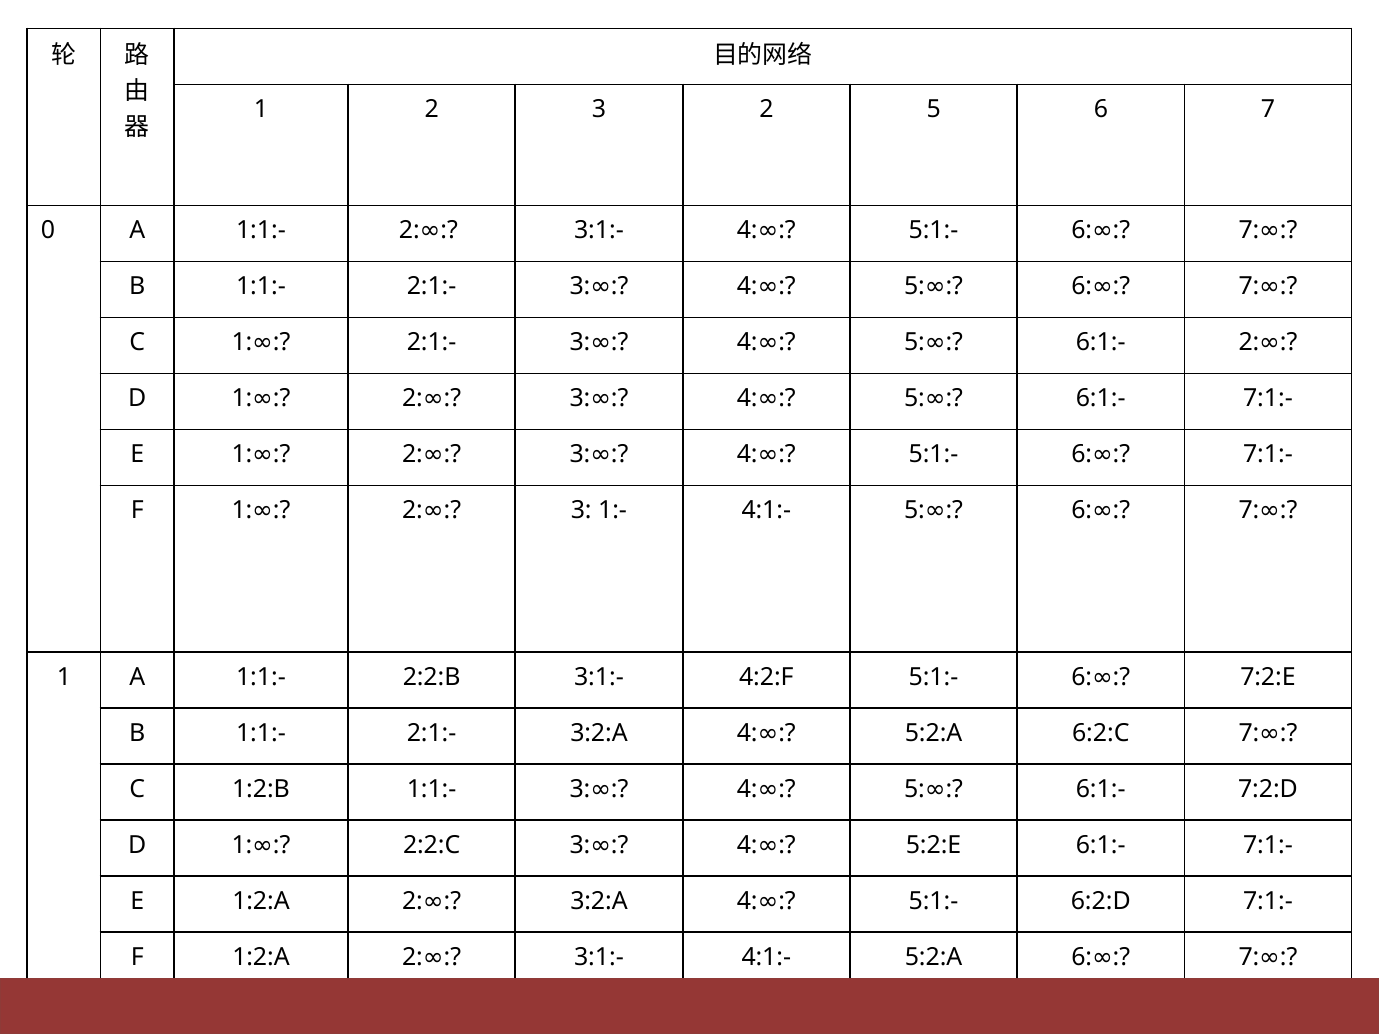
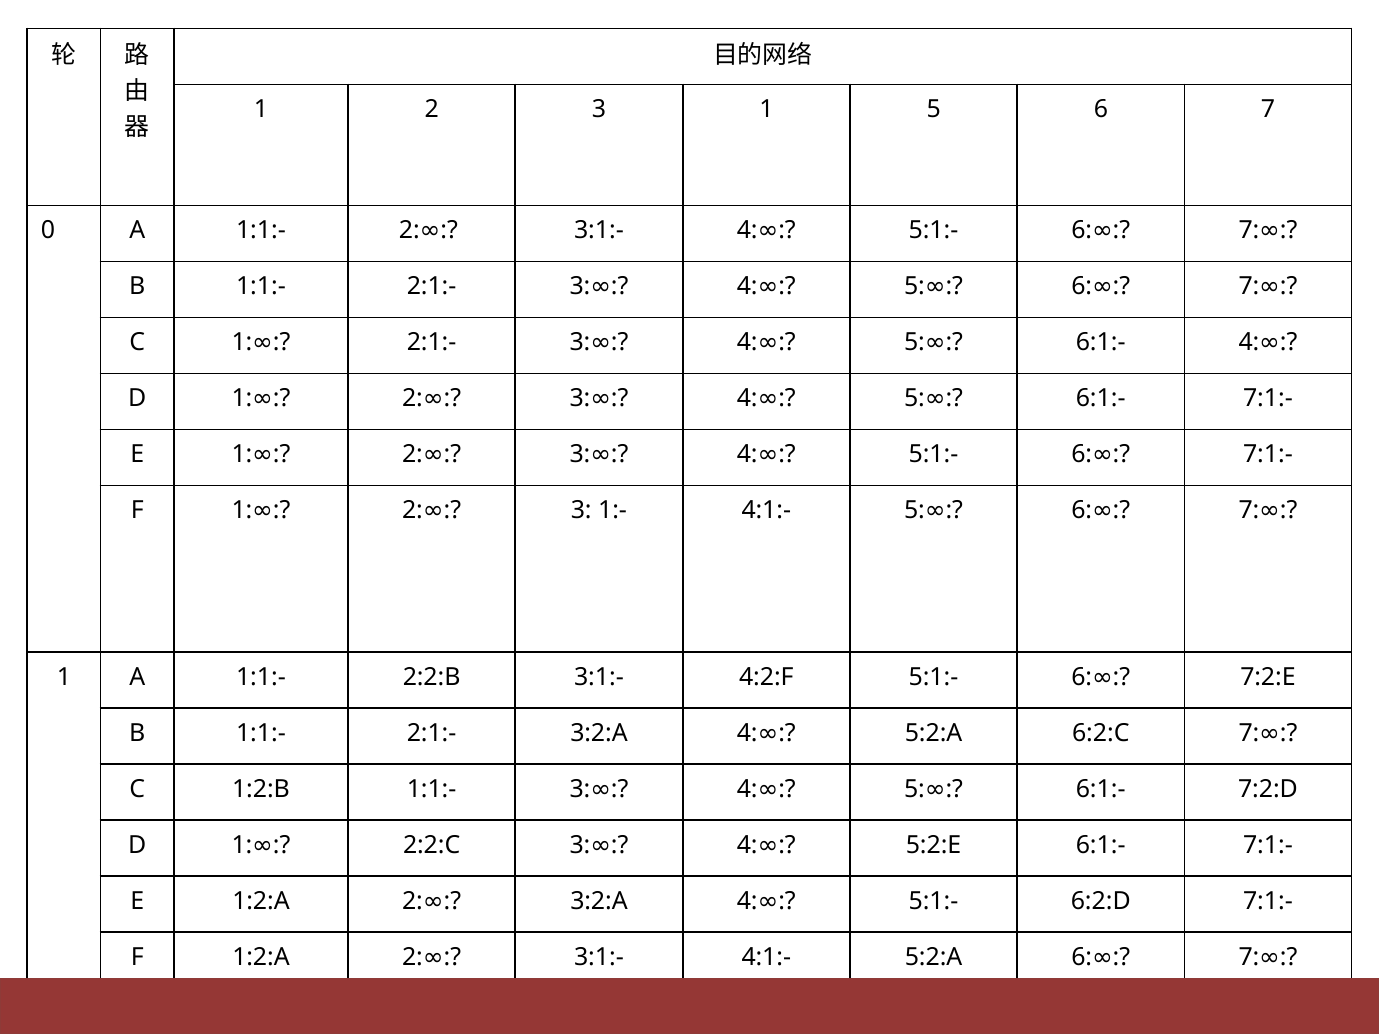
3 2: 2 -> 1
6:1:- 2: 2 -> 4
